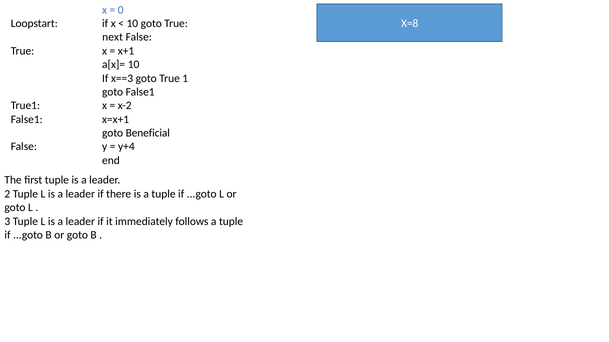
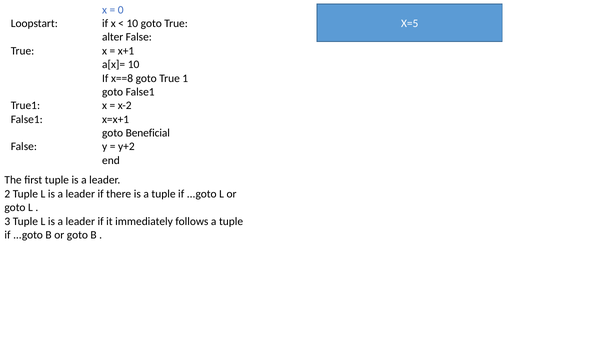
X=8: X=8 -> X=5
next: next -> alter
x==3: x==3 -> x==8
y+4: y+4 -> y+2
